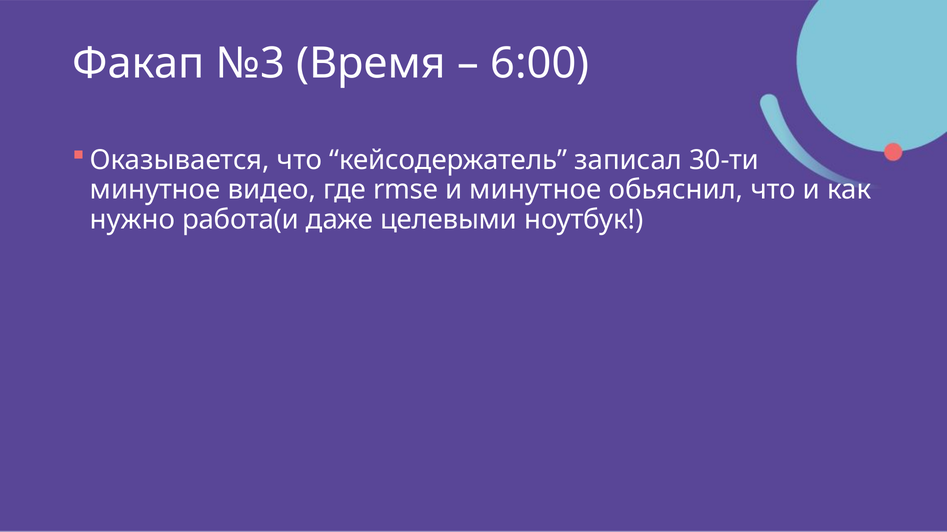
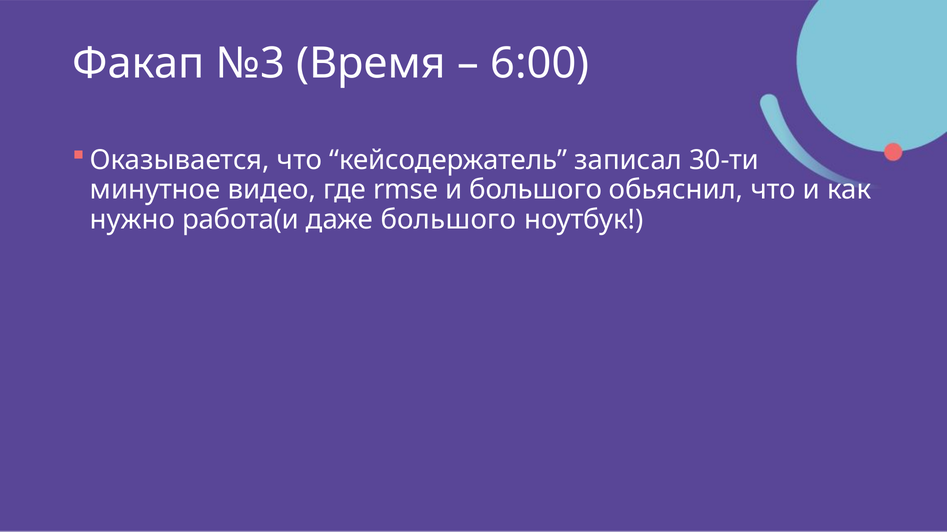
и минутное: минутное -> большого
даже целевыми: целевыми -> большого
